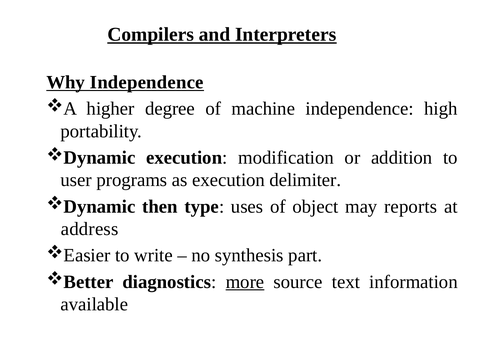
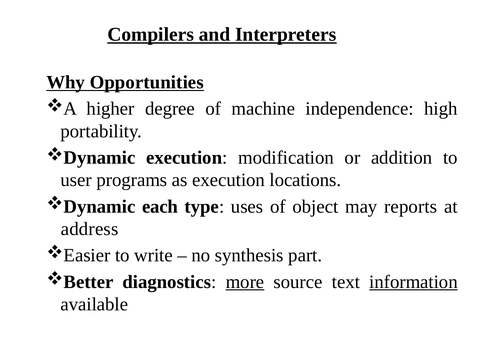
Why Independence: Independence -> Opportunities
delimiter: delimiter -> locations
then: then -> each
information underline: none -> present
